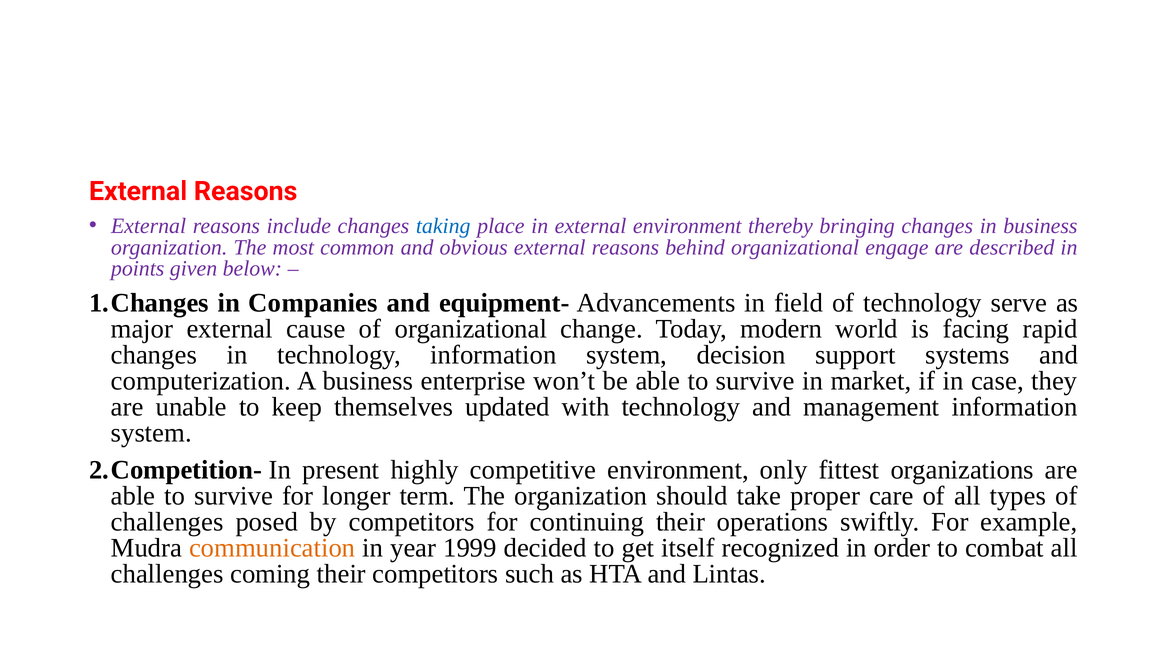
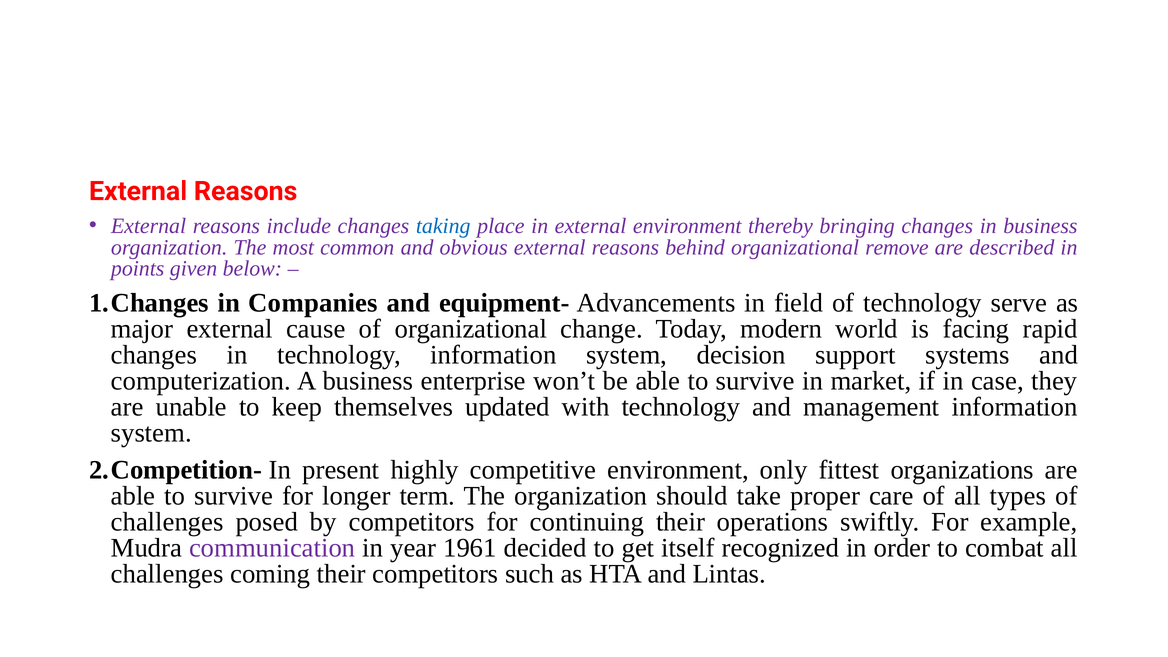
engage: engage -> remove
communication colour: orange -> purple
1999: 1999 -> 1961
